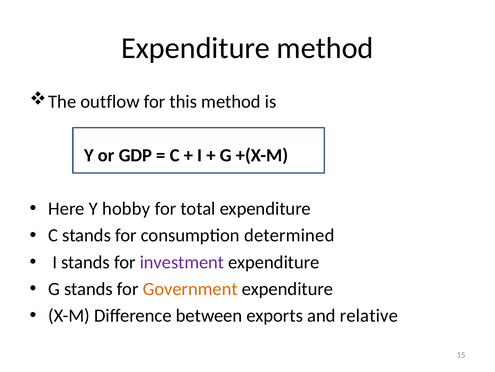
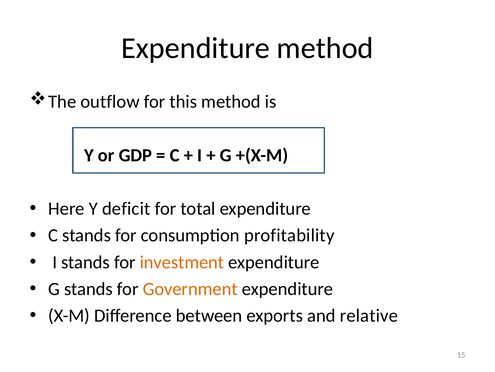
hobby: hobby -> deficit
determined: determined -> profitability
investment colour: purple -> orange
